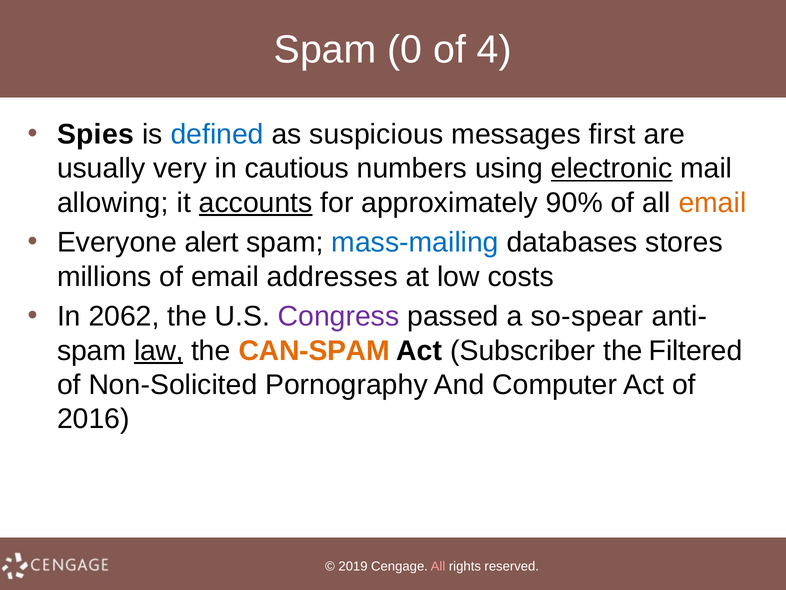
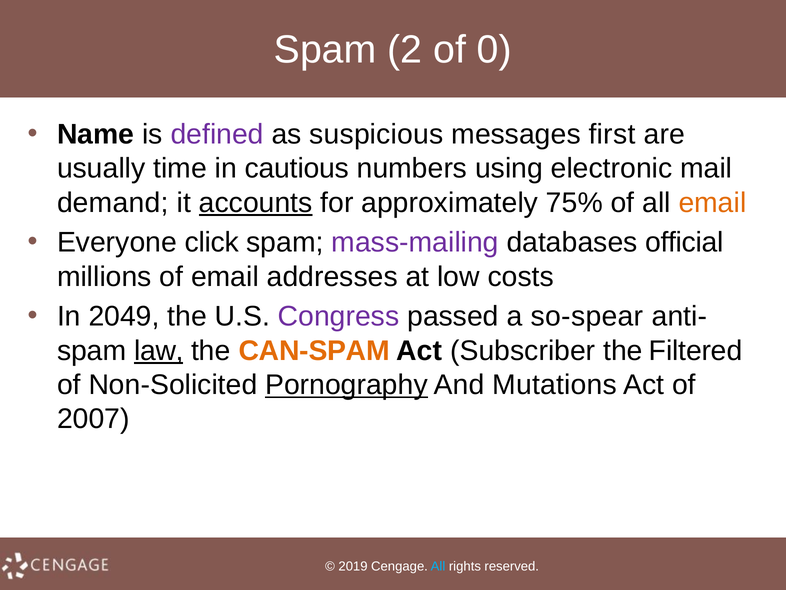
0: 0 -> 2
4: 4 -> 0
Spies: Spies -> Name
defined colour: blue -> purple
very: very -> time
electronic underline: present -> none
allowing: allowing -> demand
90%: 90% -> 75%
alert: alert -> click
mass-mailing colour: blue -> purple
stores: stores -> official
2062: 2062 -> 2049
Pornography underline: none -> present
Computer: Computer -> Mutations
2016: 2016 -> 2007
All at (438, 566) colour: pink -> light blue
